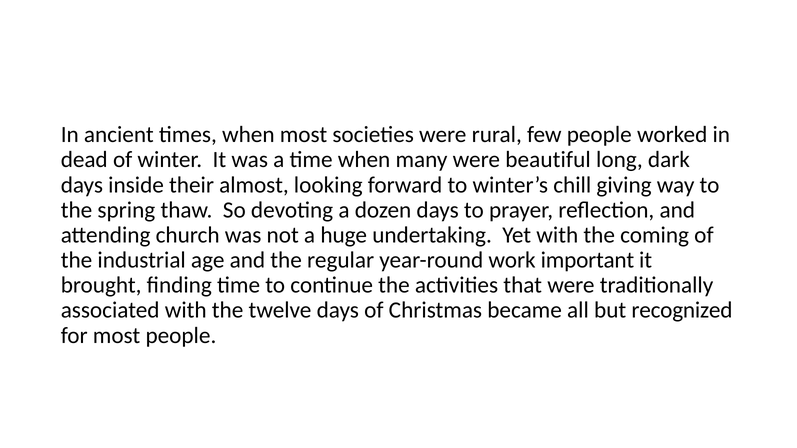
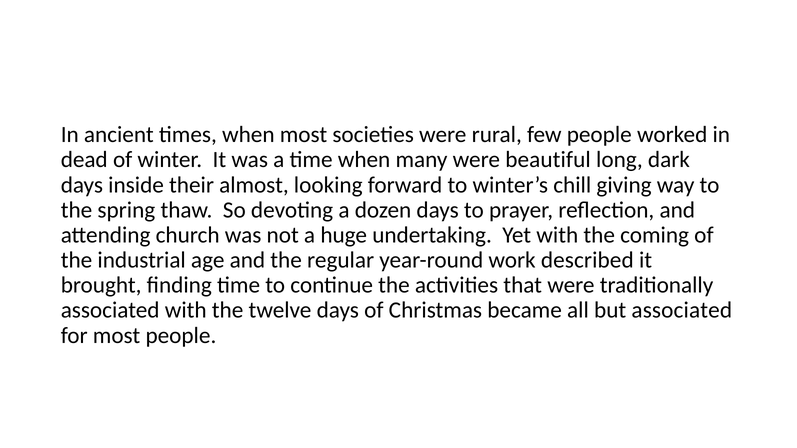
important: important -> described
but recognized: recognized -> associated
